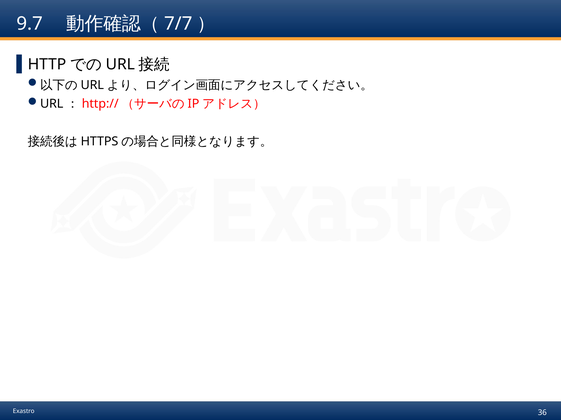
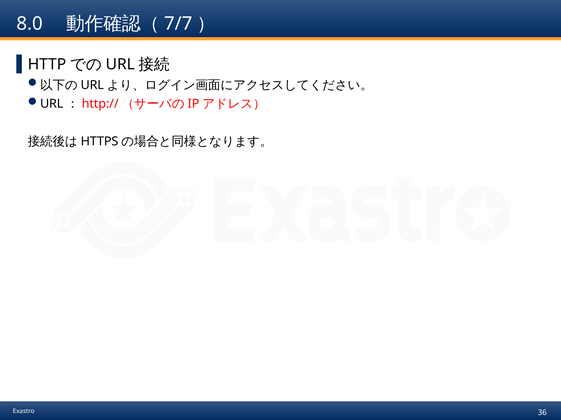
9.7: 9.7 -> 8.0
